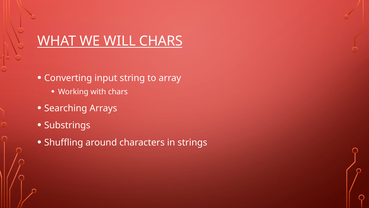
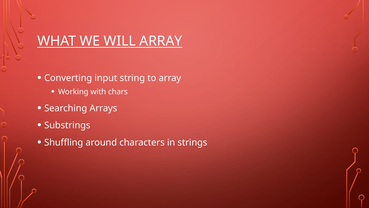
WILL CHARS: CHARS -> ARRAY
